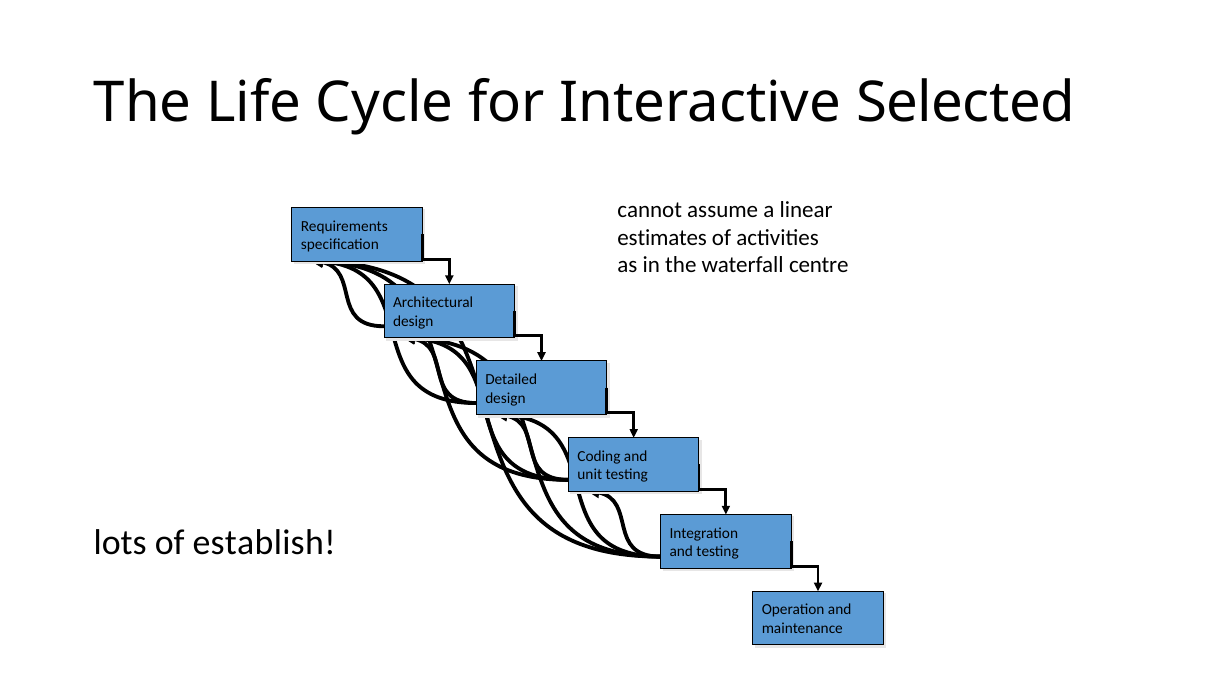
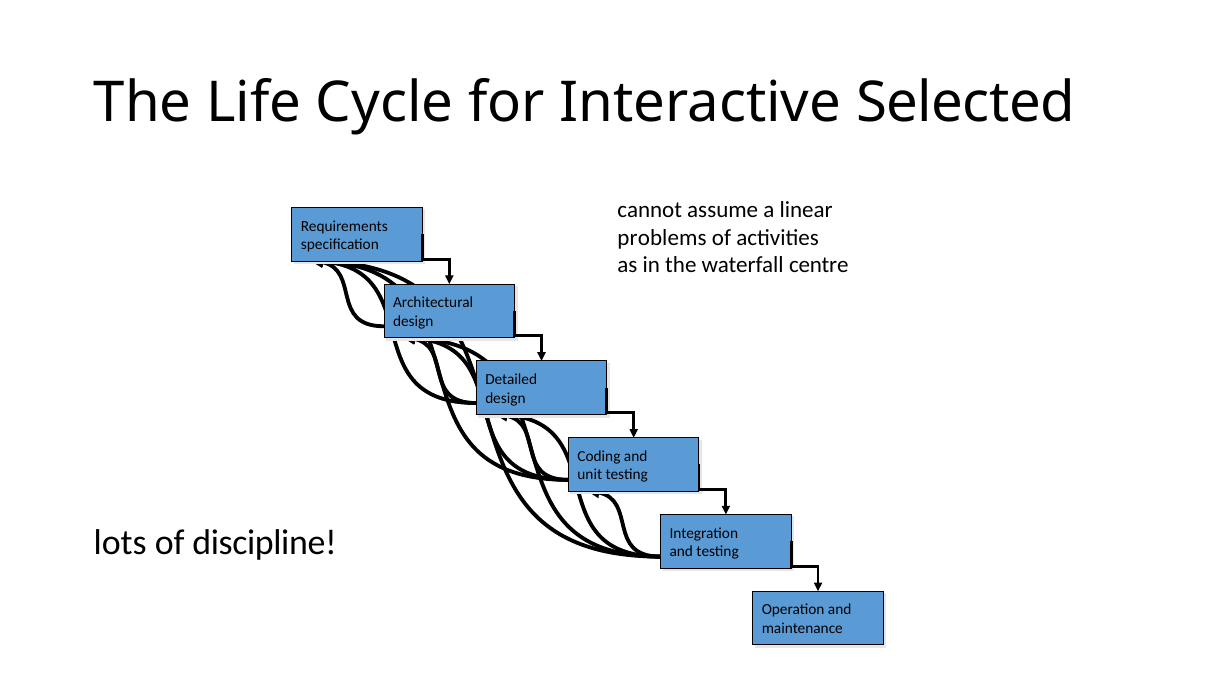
estimates: estimates -> problems
establish: establish -> discipline
